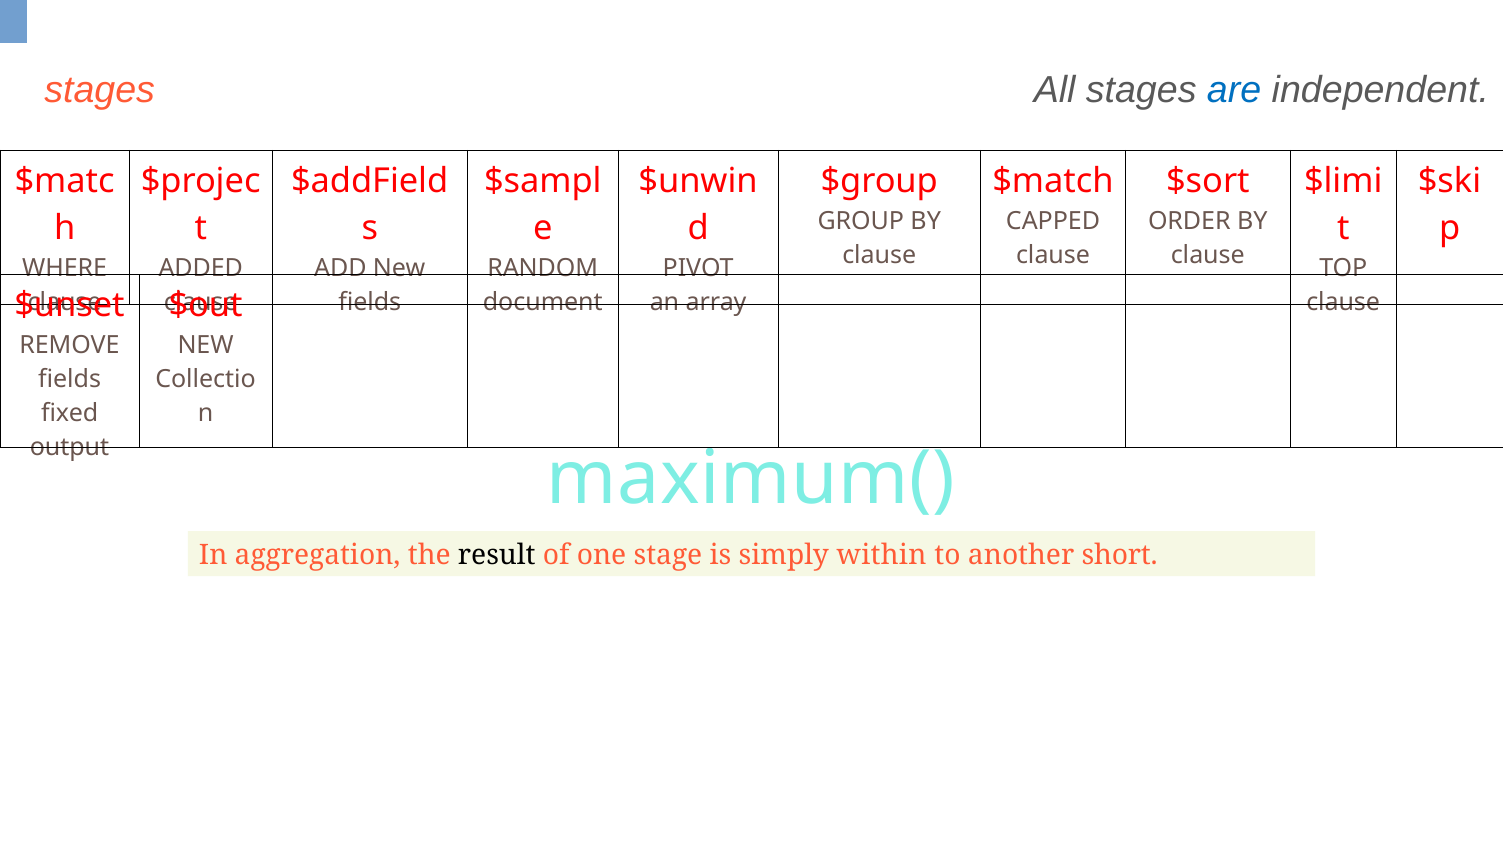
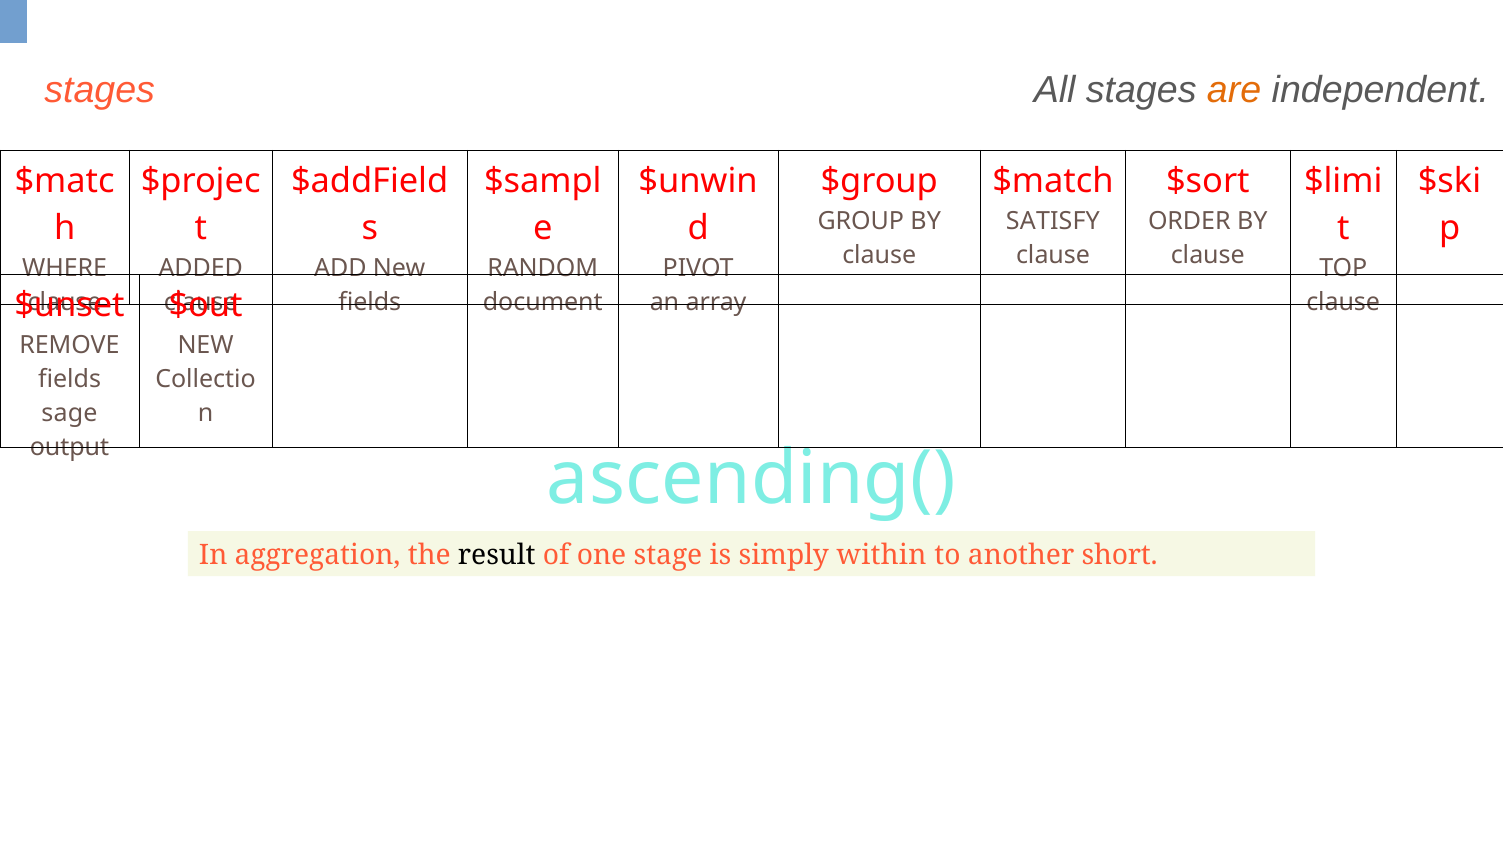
are colour: blue -> orange
CAPPED: CAPPED -> SATISFY
fixed: fixed -> sage
maximum(: maximum( -> ascending(
